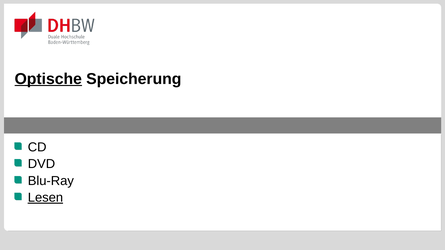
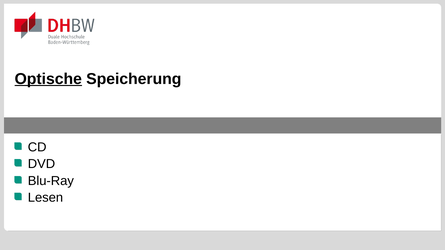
Lesen underline: present -> none
